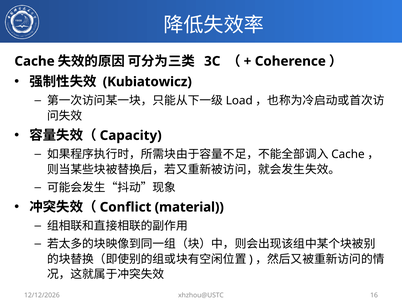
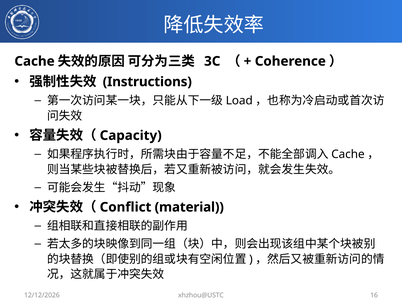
Kubiatowicz: Kubiatowicz -> Instructions
